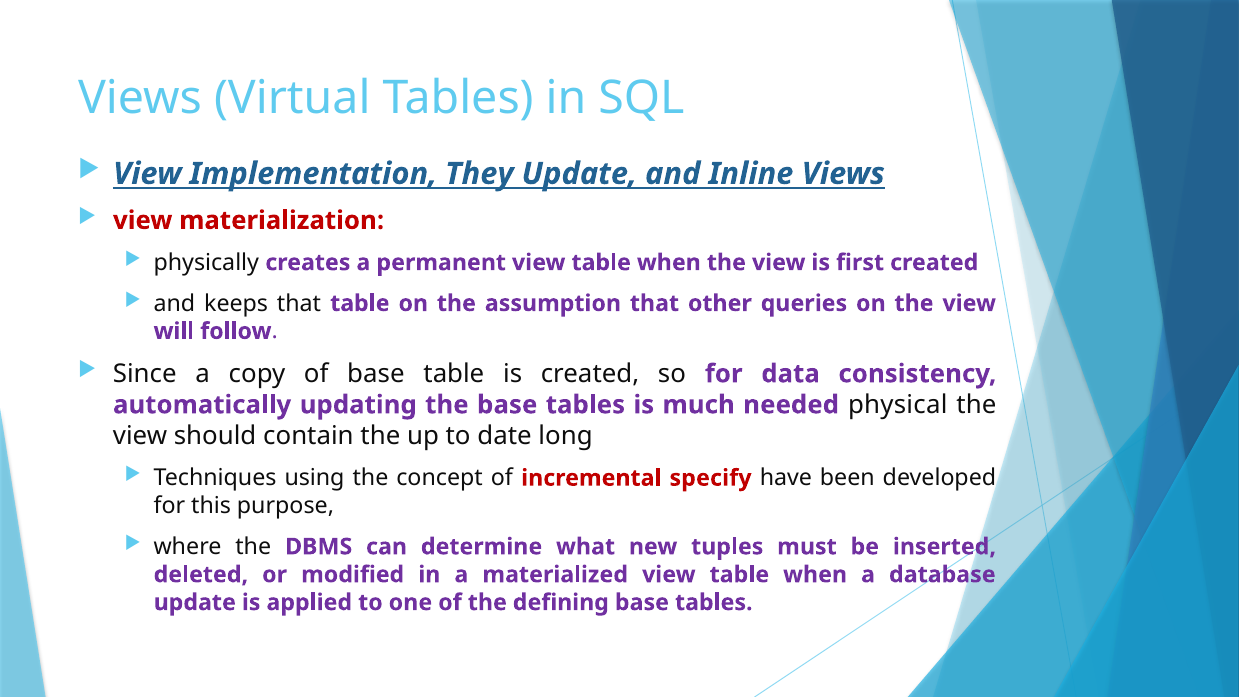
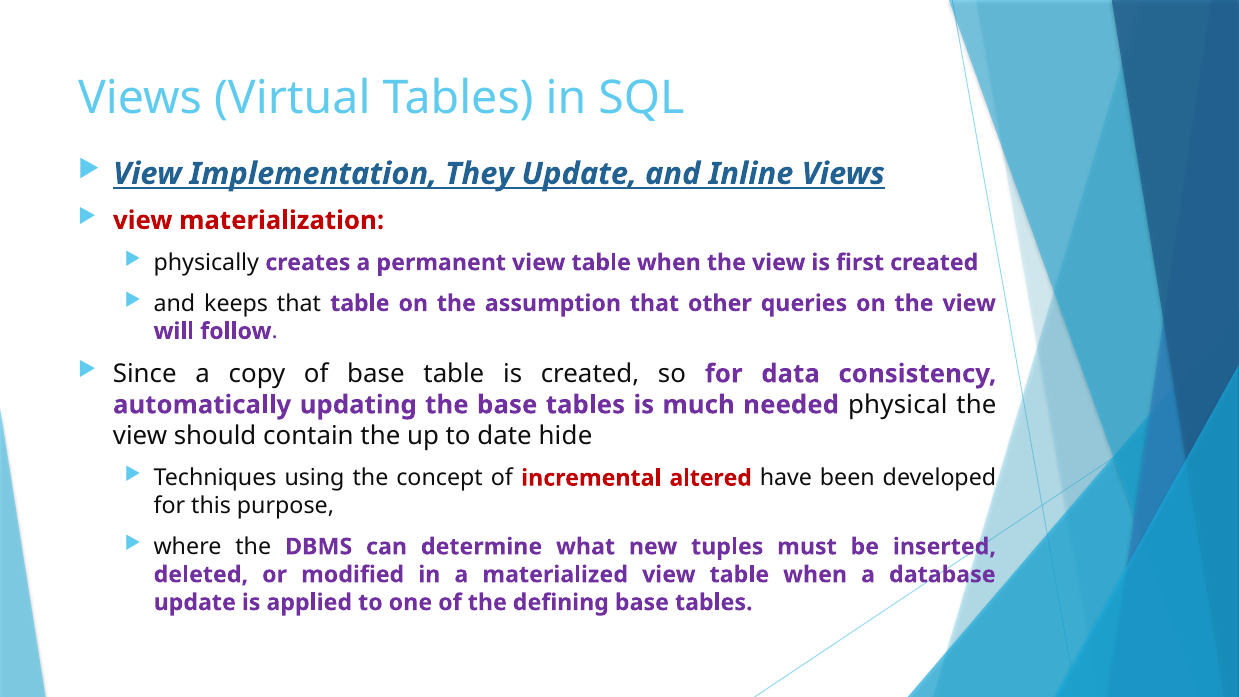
long: long -> hide
specify: specify -> altered
